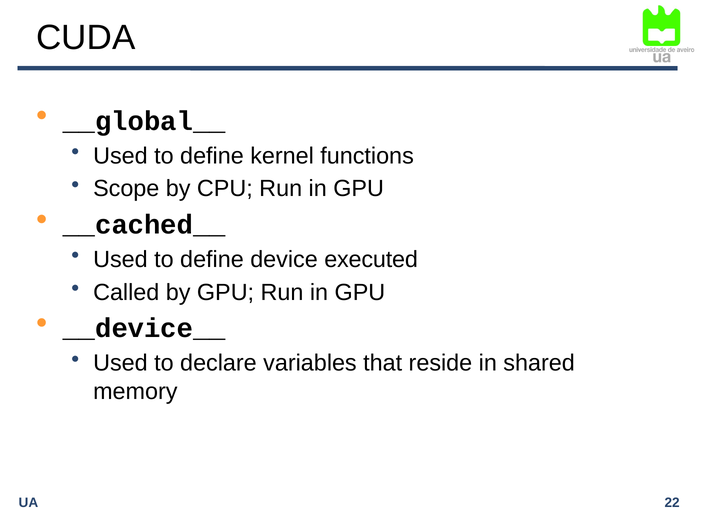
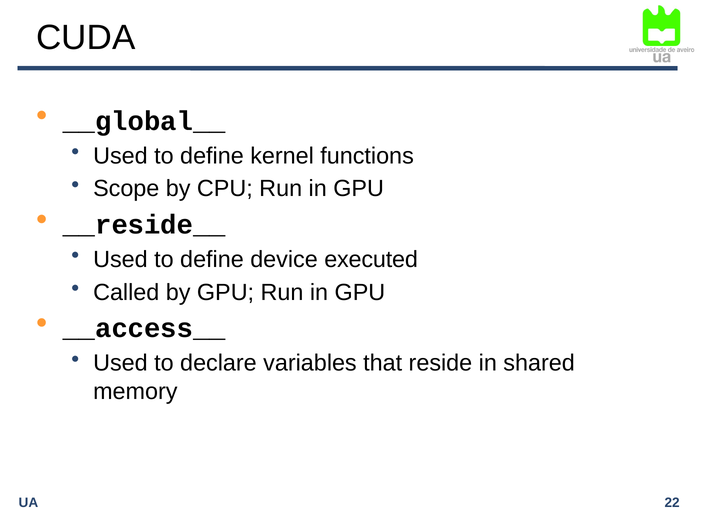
__cached__: __cached__ -> __reside__
__device__: __device__ -> __access__
